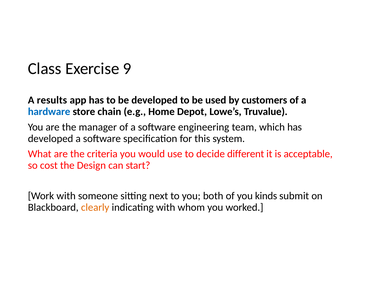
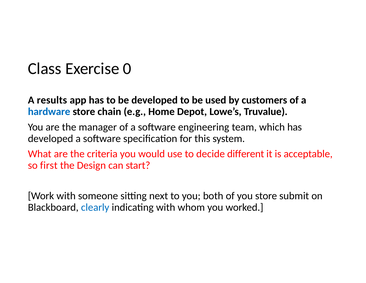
9: 9 -> 0
cost: cost -> first
you kinds: kinds -> store
clearly colour: orange -> blue
